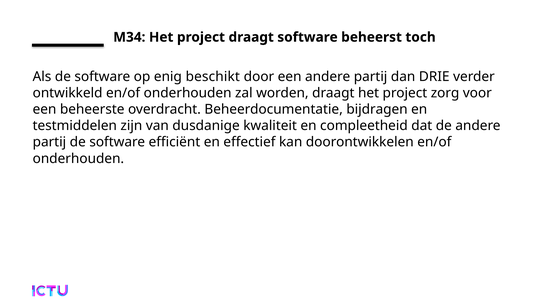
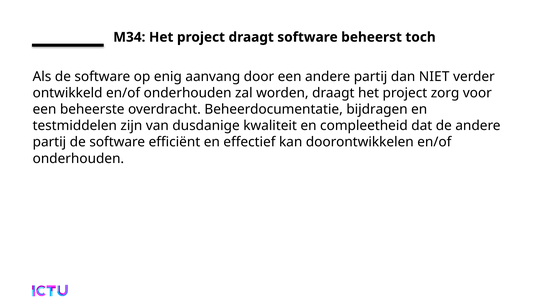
beschikt: beschikt -> aanvang
DRIE: DRIE -> NIET
